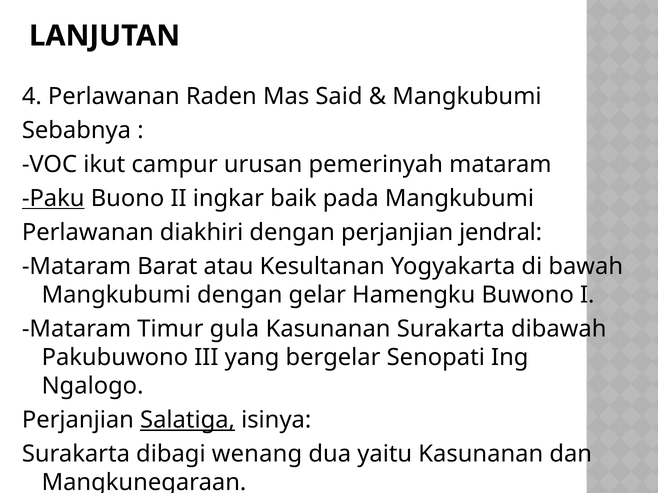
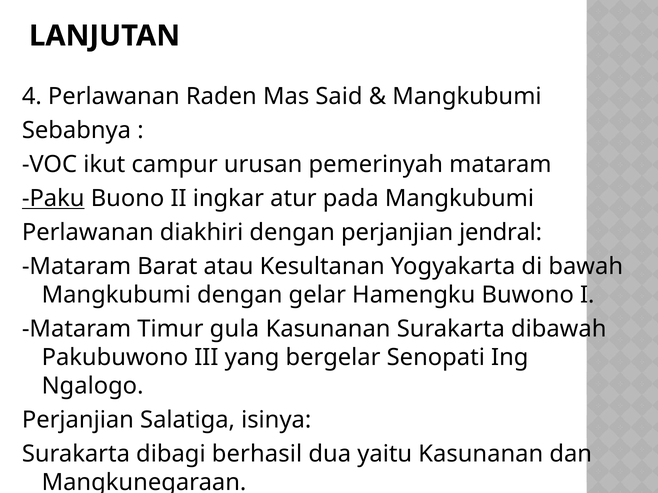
baik: baik -> atur
Salatiga underline: present -> none
wenang: wenang -> berhasil
